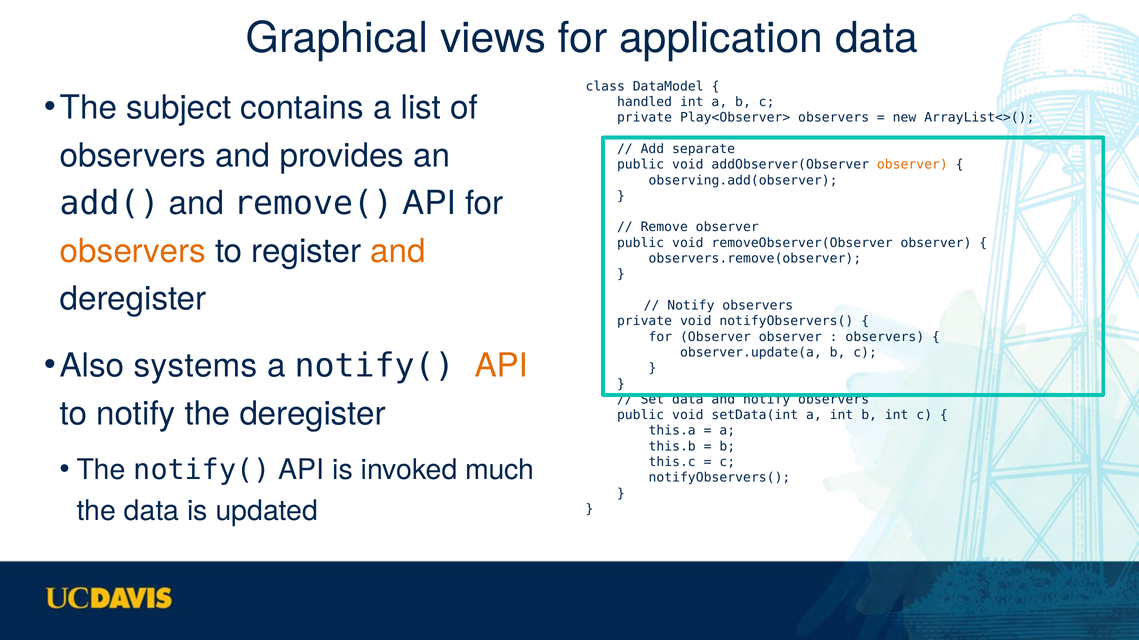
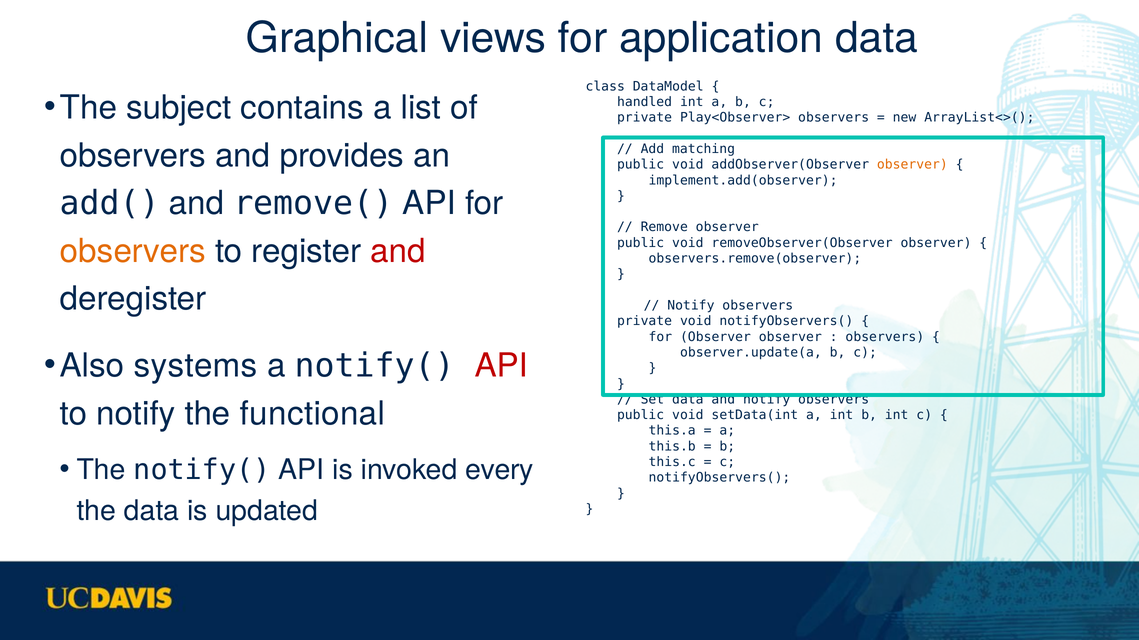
separate: separate -> matching
observing.add(observer: observing.add(observer -> implement.add(observer
and at (398, 251) colour: orange -> red
API at (501, 366) colour: orange -> red
the deregister: deregister -> functional
much: much -> every
